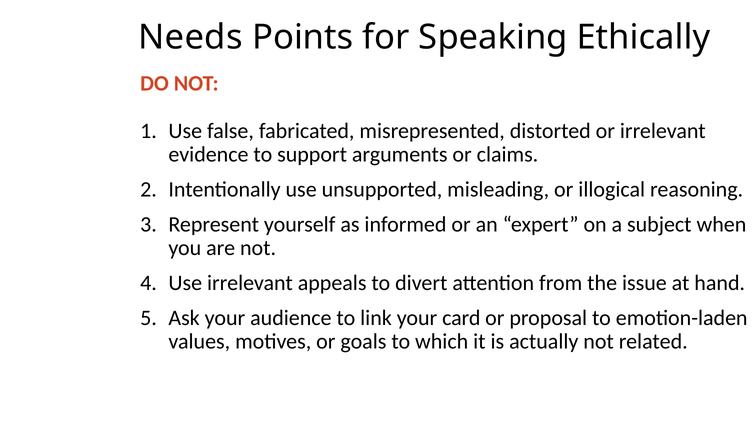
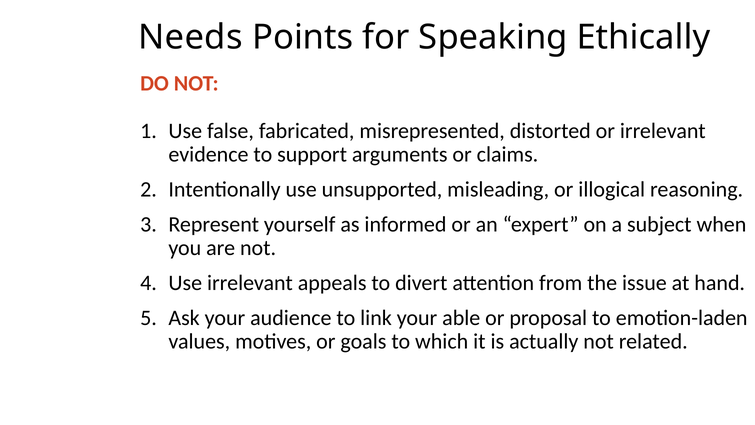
card: card -> able
